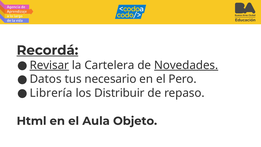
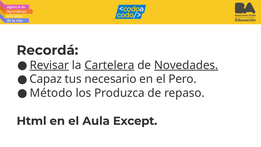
Recordá underline: present -> none
Cartelera underline: none -> present
Datos: Datos -> Capaz
Librería: Librería -> Método
Distribuir: Distribuir -> Produzca
Objeto: Objeto -> Except
